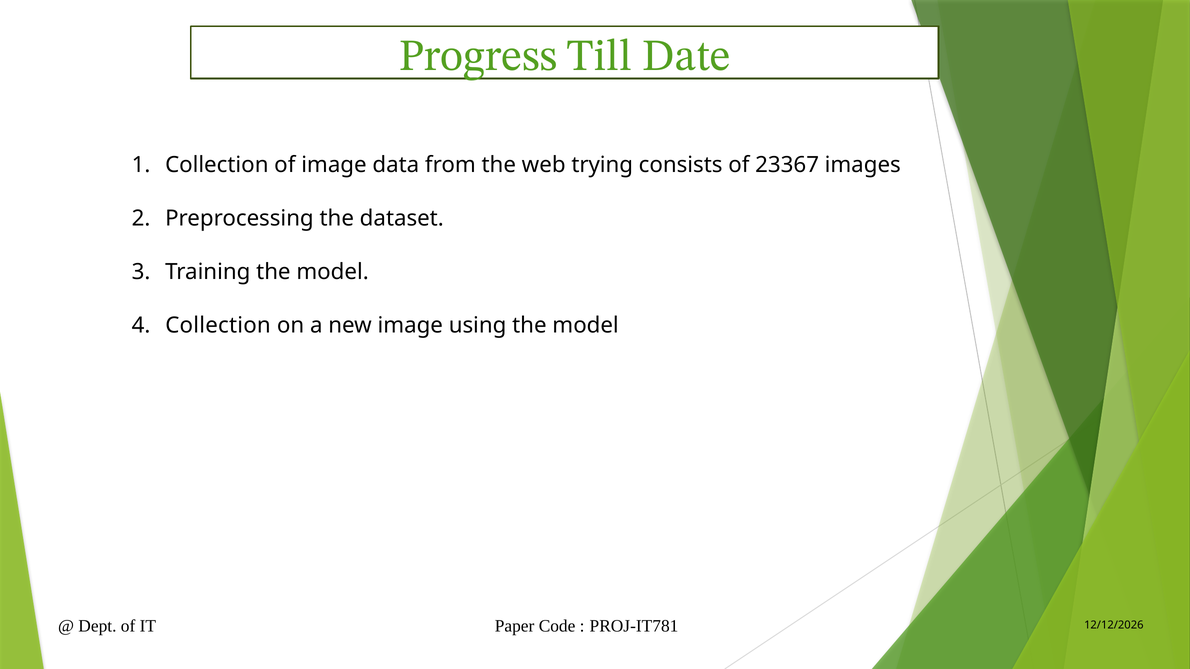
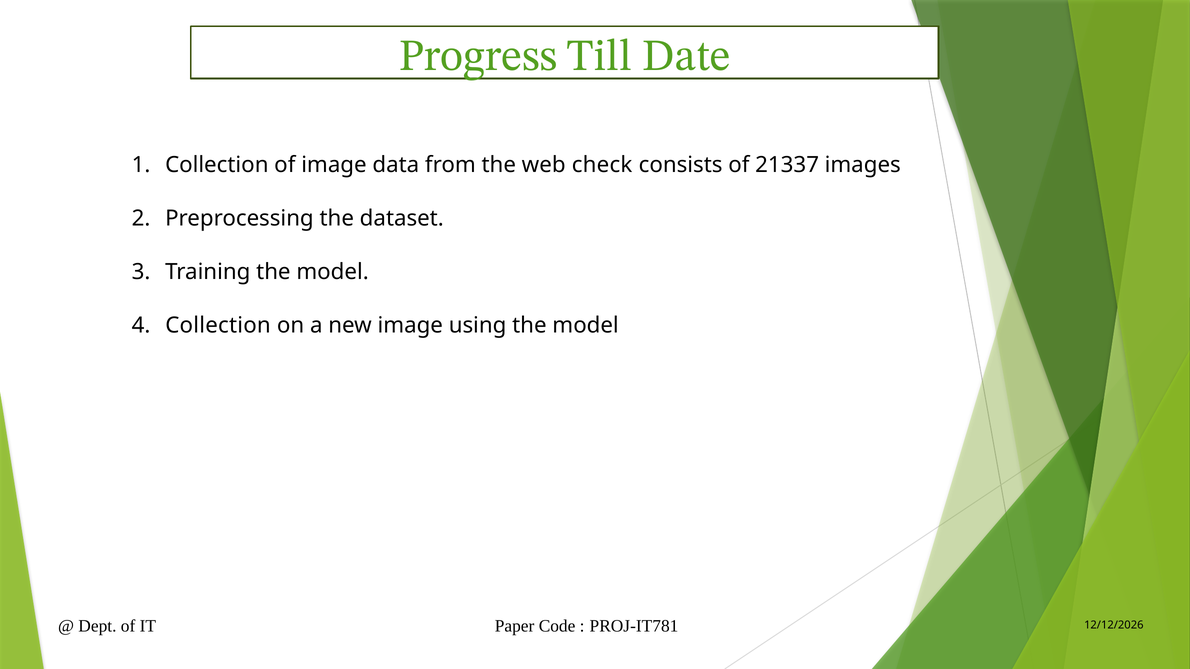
trying: trying -> check
23367: 23367 -> 21337
